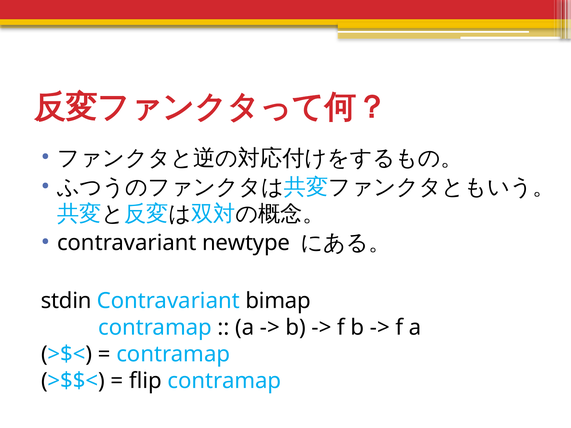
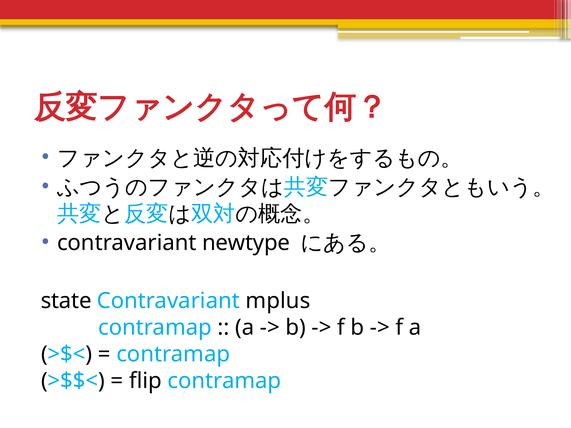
stdin: stdin -> state
bimap: bimap -> mplus
